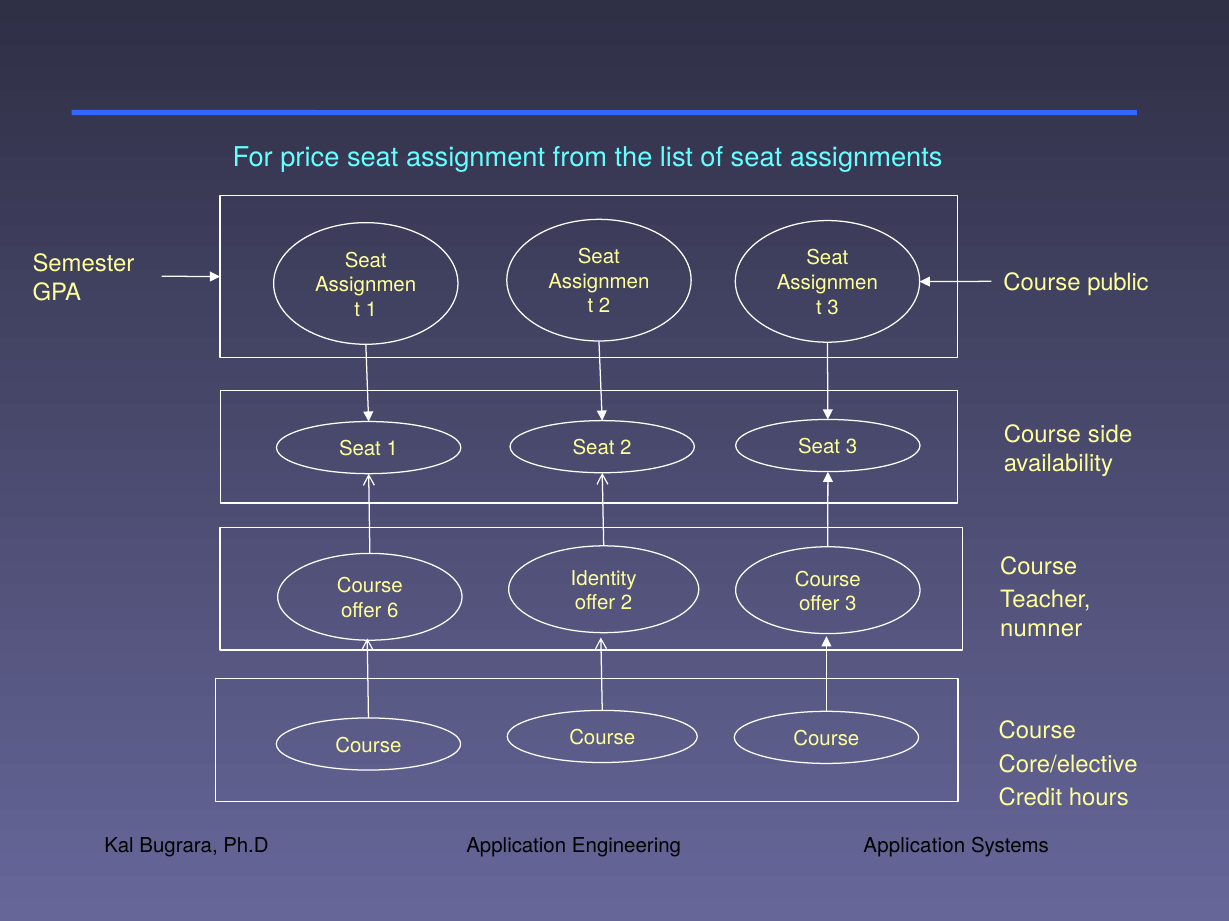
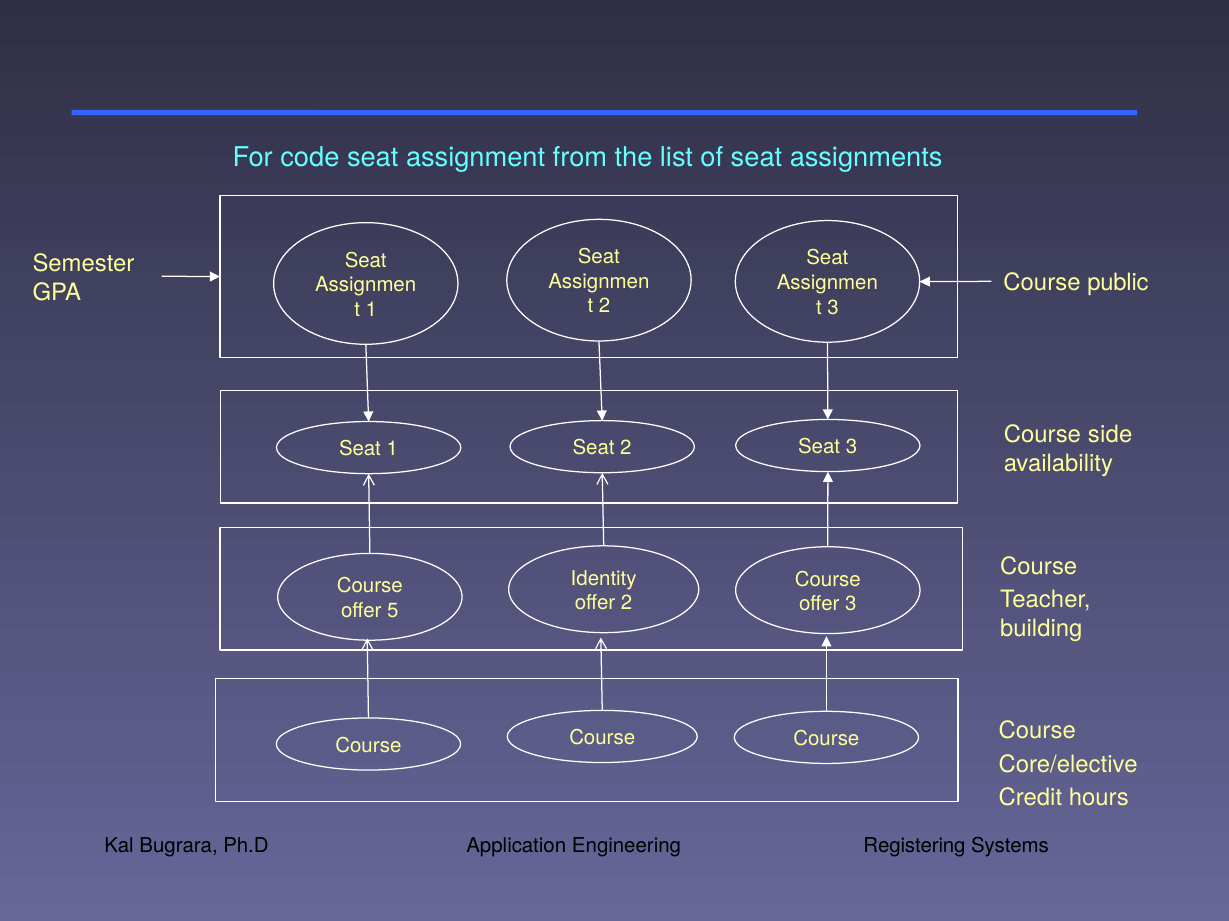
price: price -> code
6: 6 -> 5
numner: numner -> building
Engineering Application: Application -> Registering
